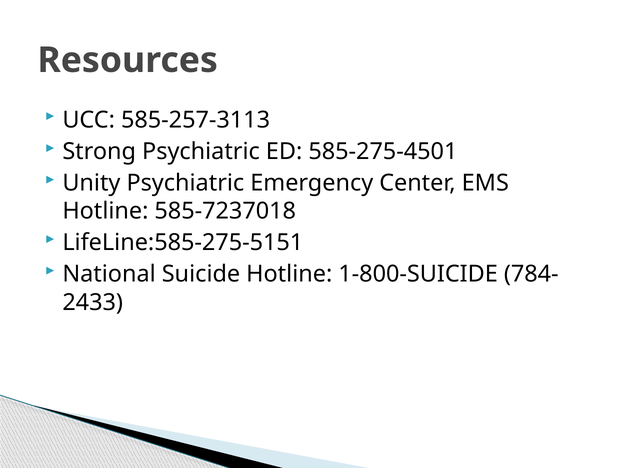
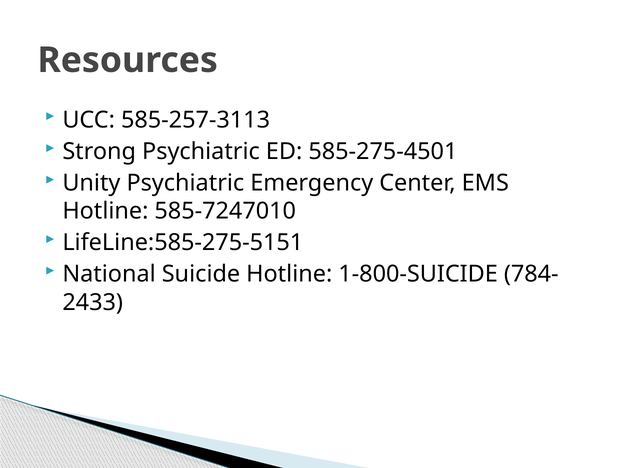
585-7237018: 585-7237018 -> 585-7247010
